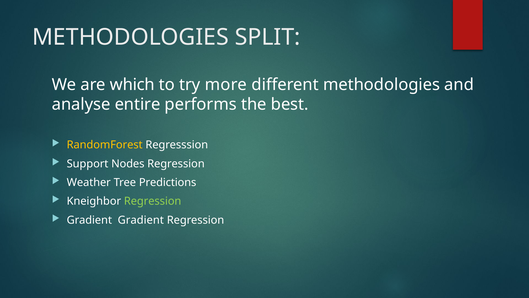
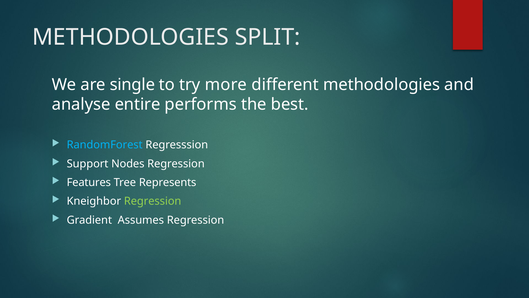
which: which -> single
RandomForest colour: yellow -> light blue
Weather: Weather -> Features
Predictions: Predictions -> Represents
Gradient Gradient: Gradient -> Assumes
